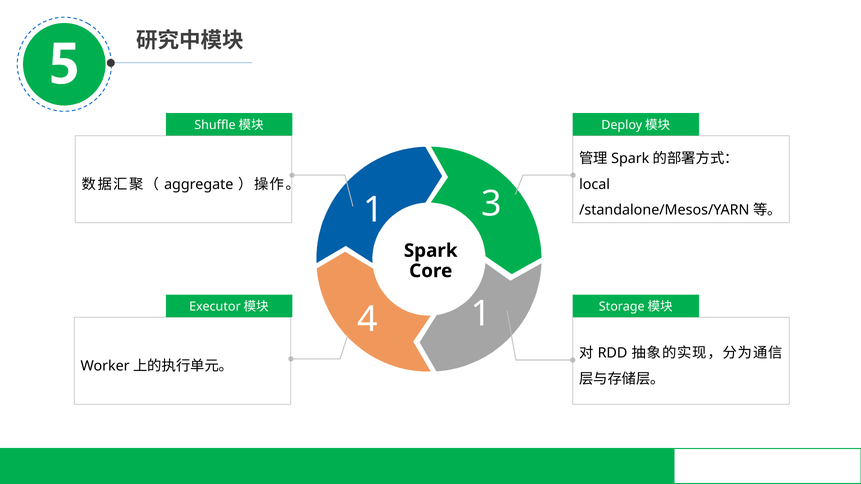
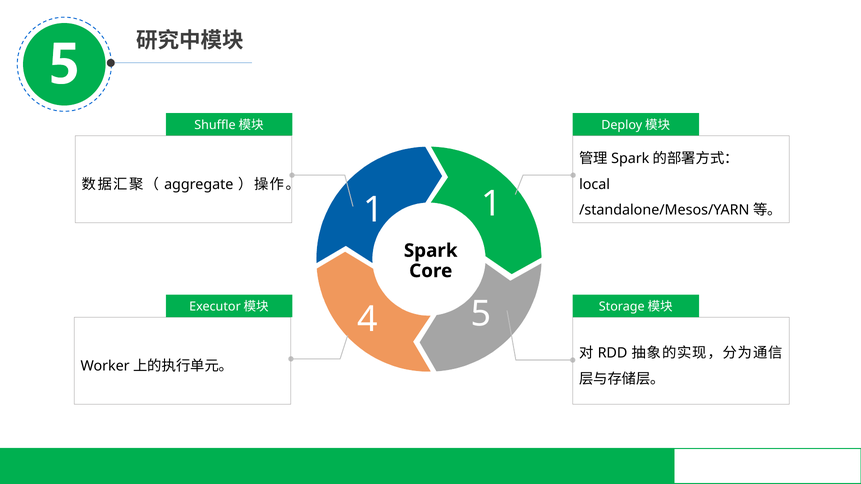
1 3: 3 -> 1
4 1: 1 -> 5
